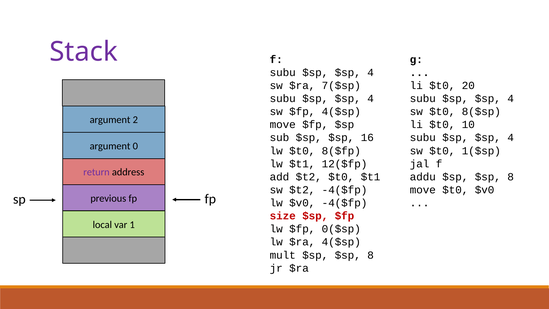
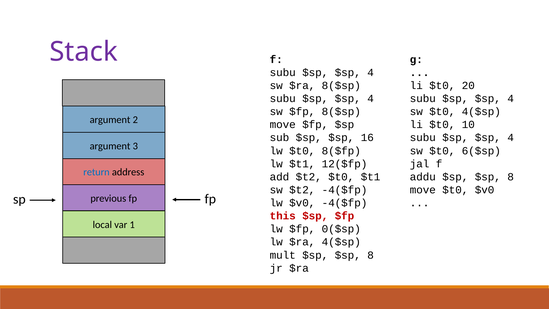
$ra 7($sp: 7($sp -> 8($sp
$fp 4($sp: 4($sp -> 8($sp
$t0 8($sp: 8($sp -> 4($sp
0: 0 -> 3
1($sp: 1($sp -> 6($sp
return colour: purple -> blue
size: size -> this
